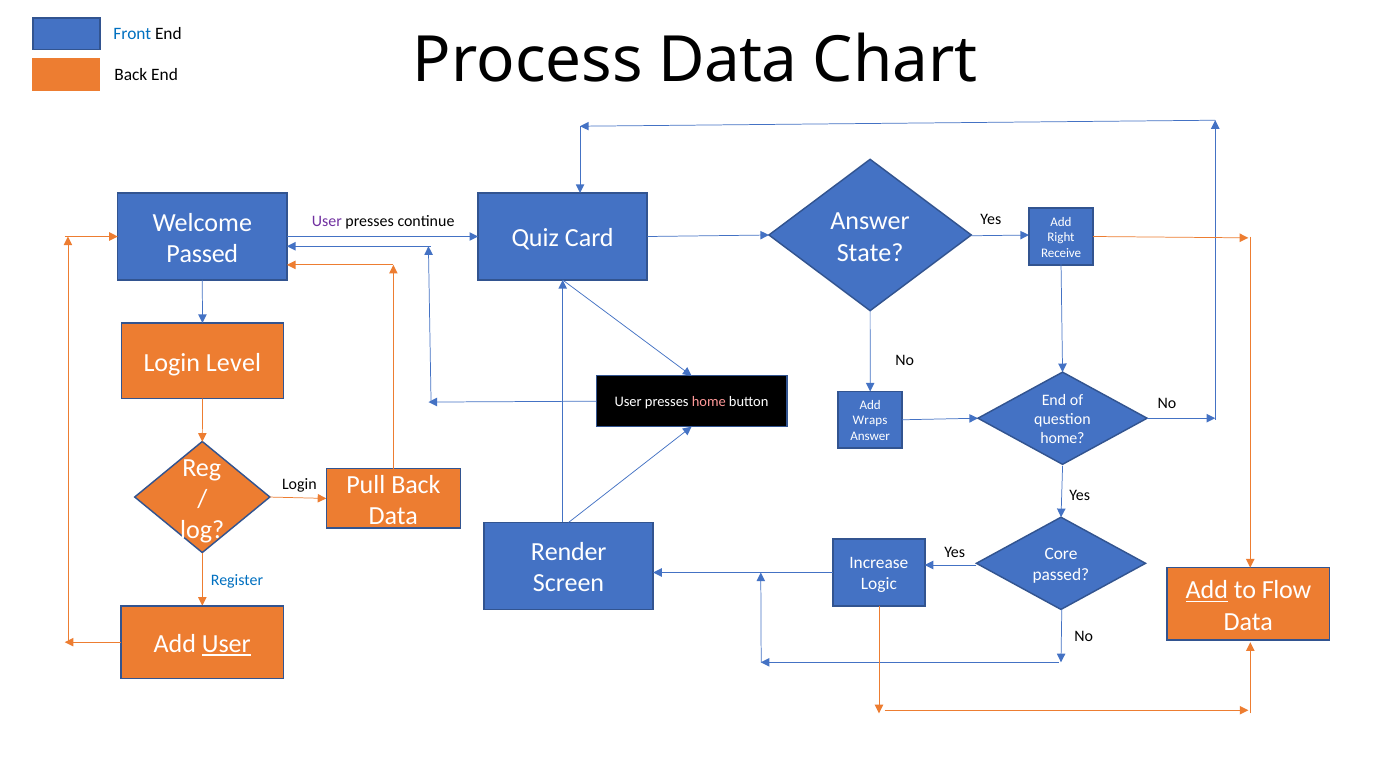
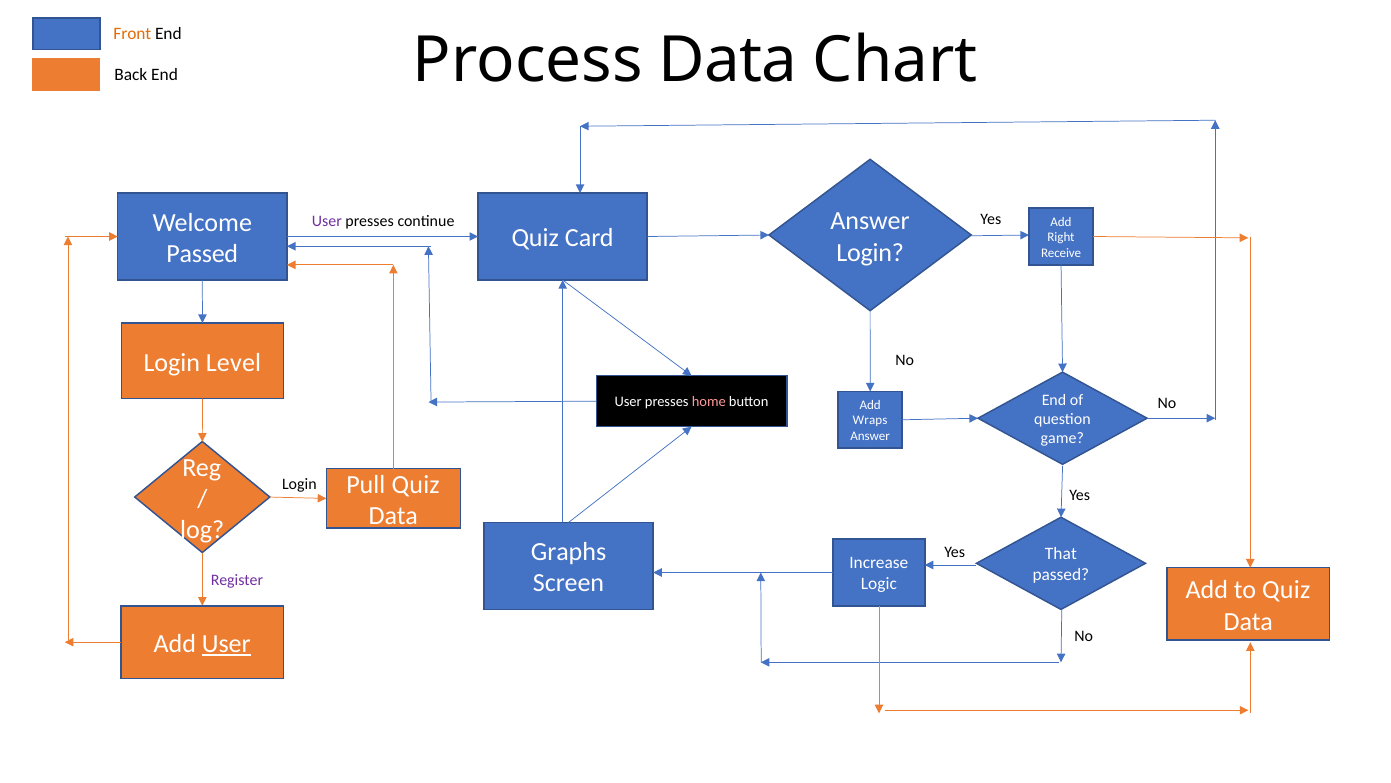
Front colour: blue -> orange
State at (870, 252): State -> Login
home at (1062, 438): home -> game
Pull Back: Back -> Quiz
Render: Render -> Graphs
Core: Core -> That
Register colour: blue -> purple
Add at (1207, 590) underline: present -> none
to Flow: Flow -> Quiz
